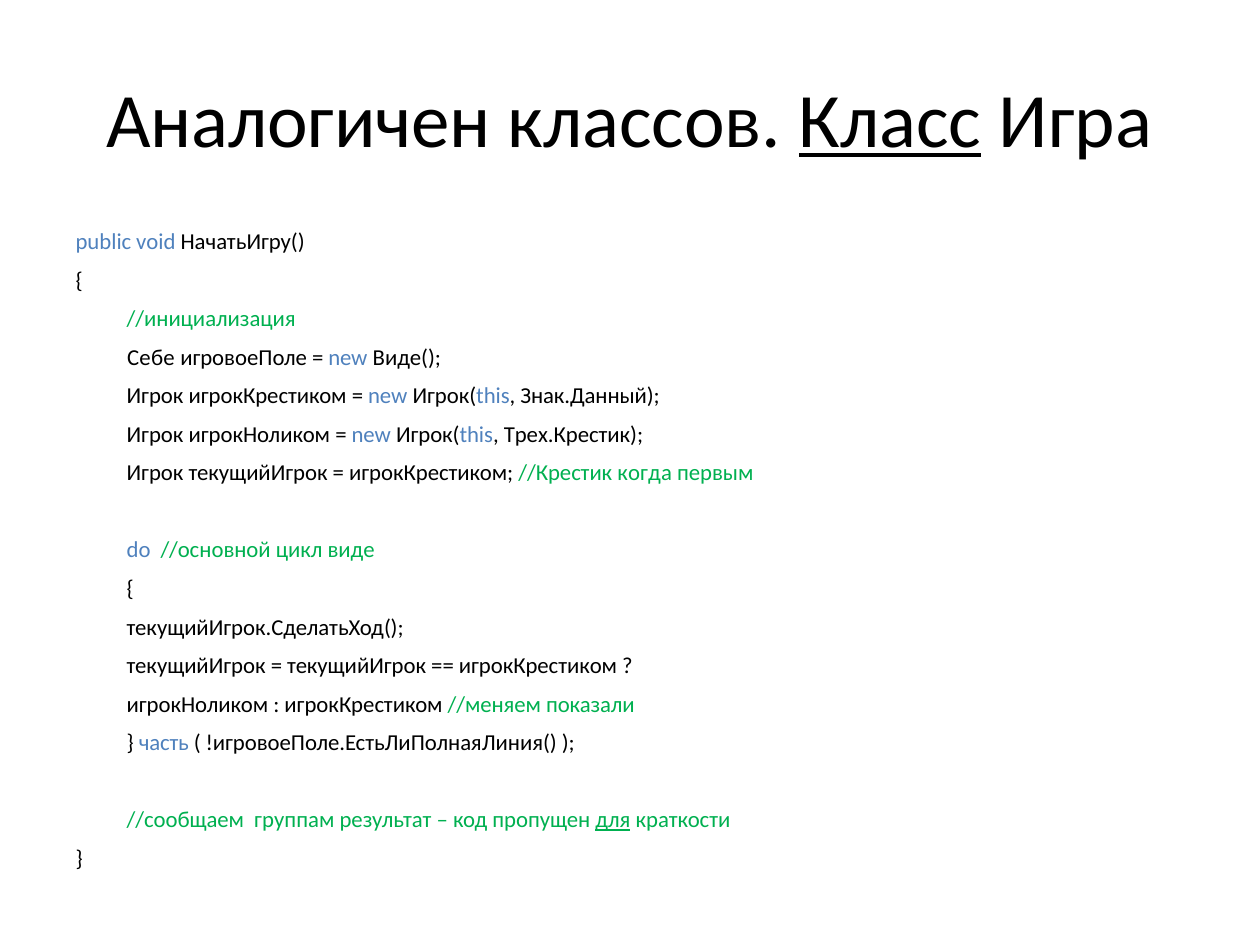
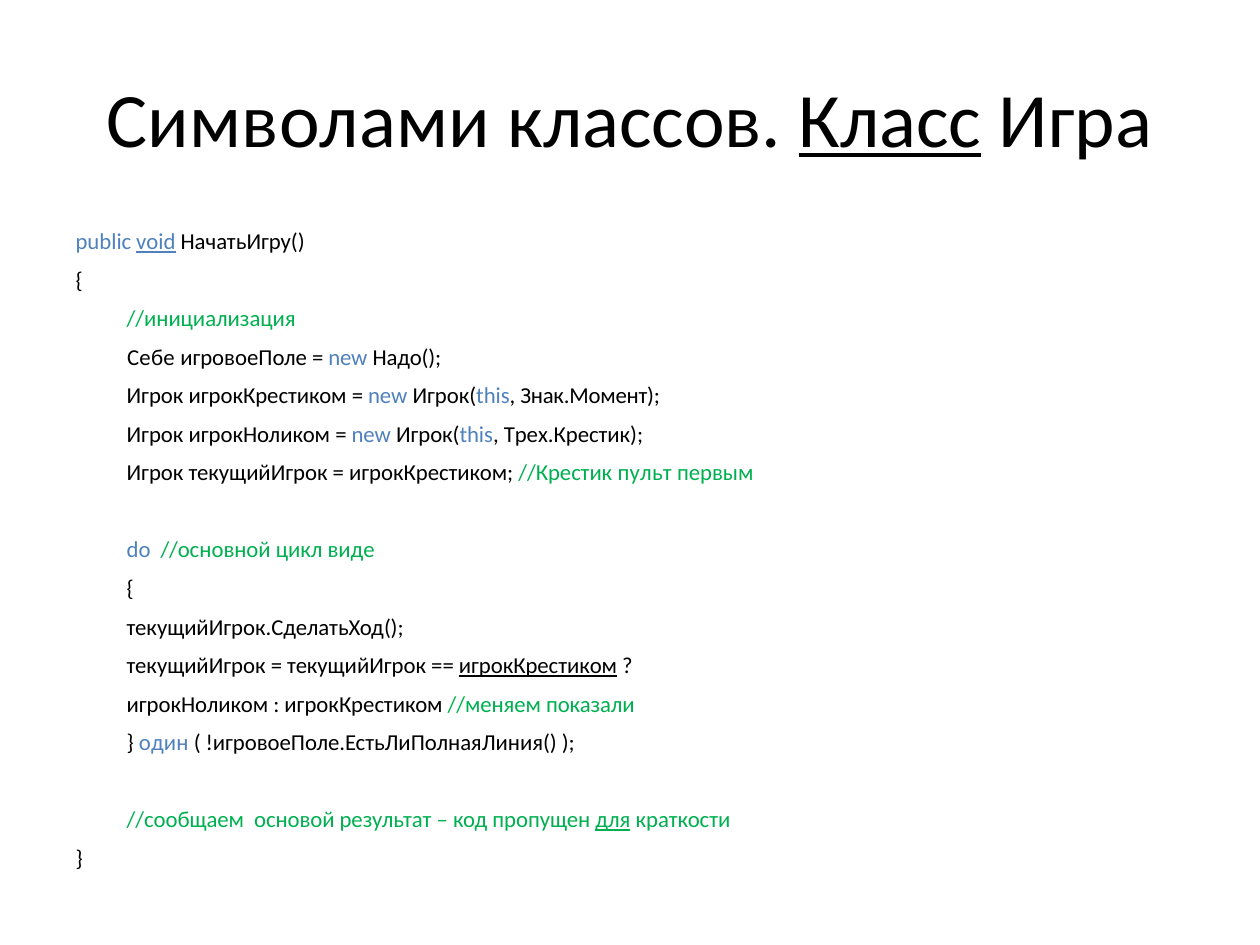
Аналогичен: Аналогичен -> Символами
void underline: none -> present
Виде(: Виде( -> Надо(
Знак.Данный: Знак.Данный -> Знак.Момент
когда: когда -> пульт
игрокКрестиком at (538, 666) underline: none -> present
часть: часть -> один
группам: группам -> основой
